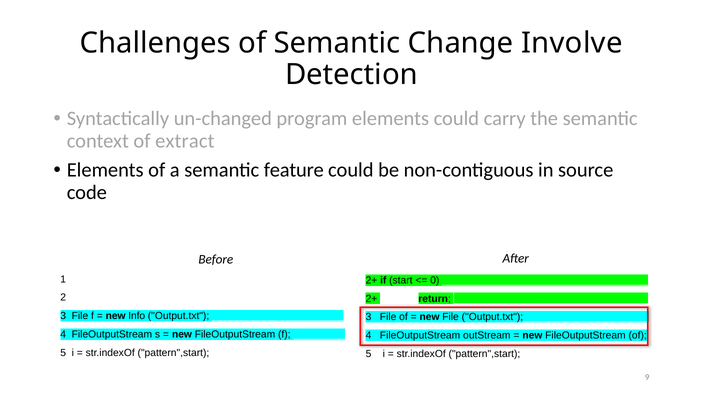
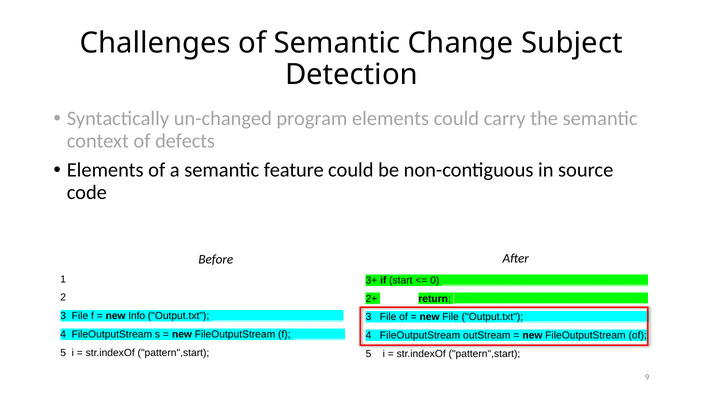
Involve: Involve -> Subject
extract: extract -> defects
2+ at (371, 281): 2+ -> 3+
